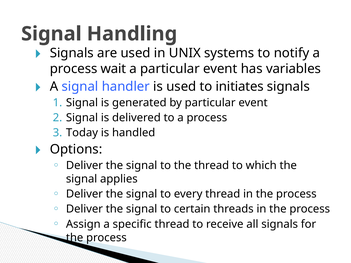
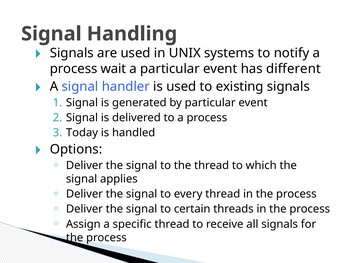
variables: variables -> different
initiates: initiates -> existing
